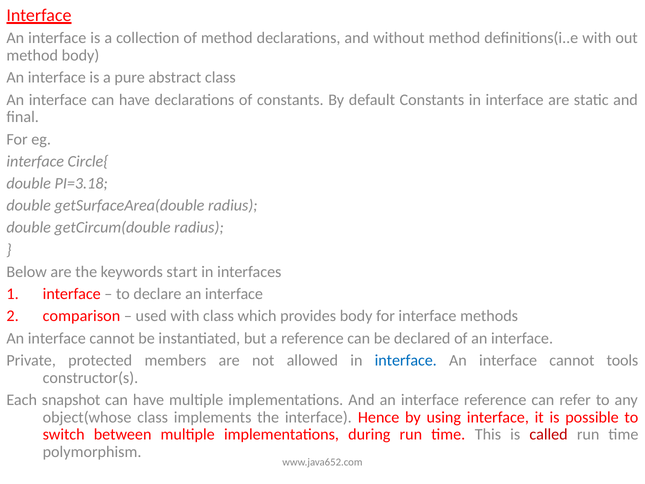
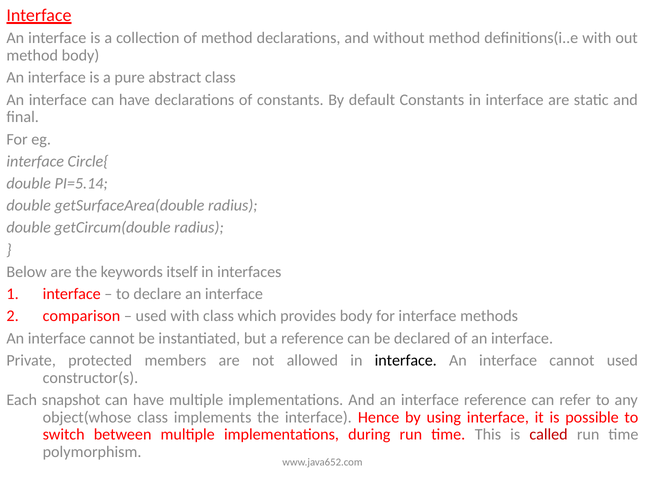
PI=3.18: PI=3.18 -> PI=5.14
start: start -> itself
interface at (406, 360) colour: blue -> black
cannot tools: tools -> used
